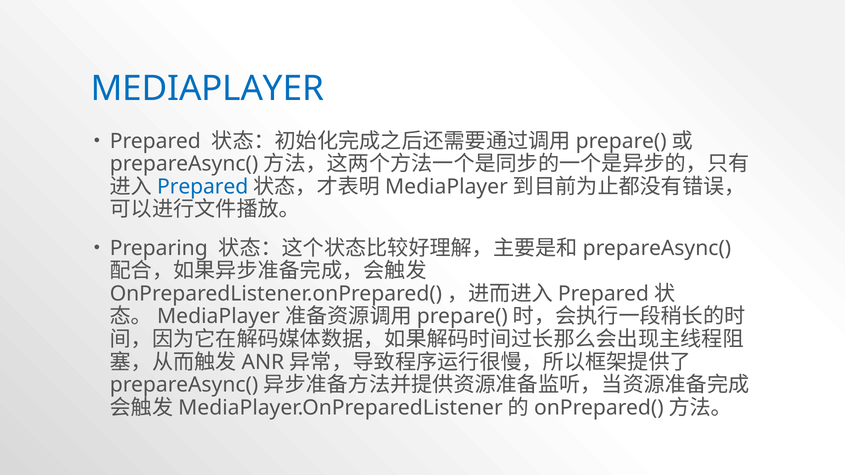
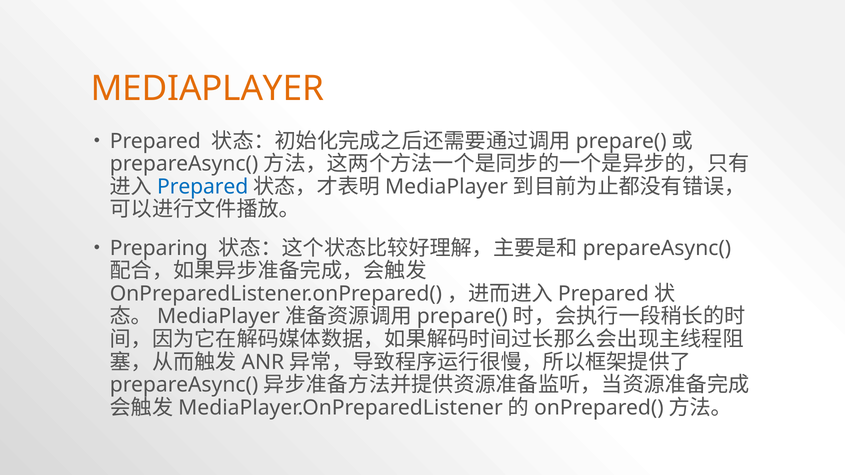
MEDIAPLAYER at (207, 89) colour: blue -> orange
